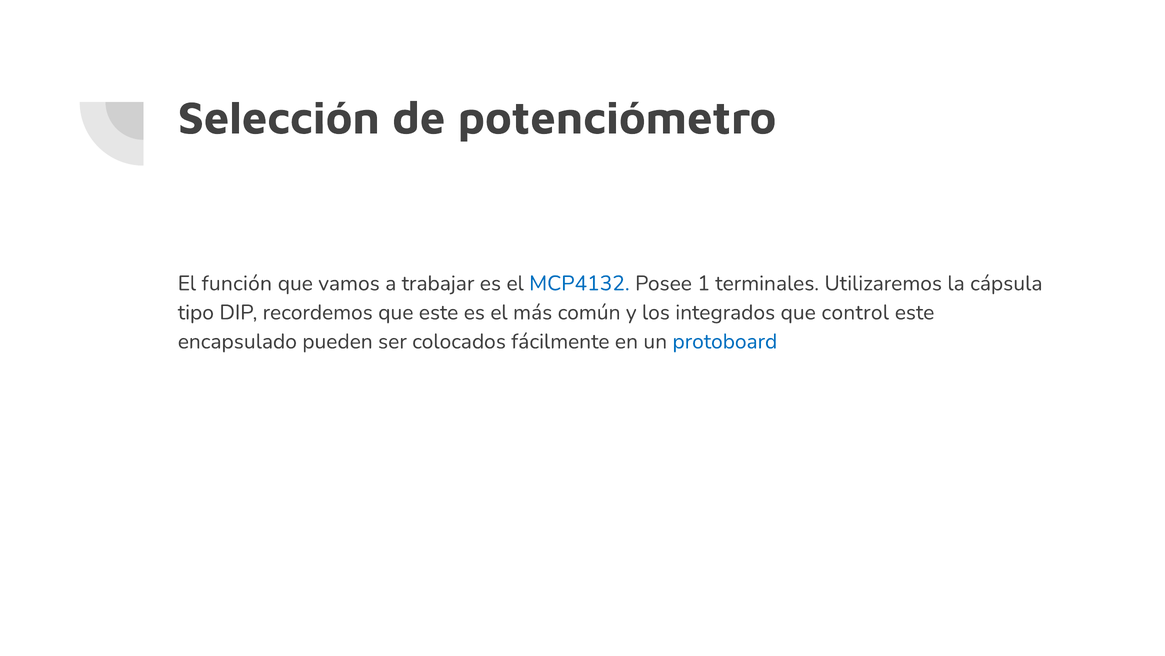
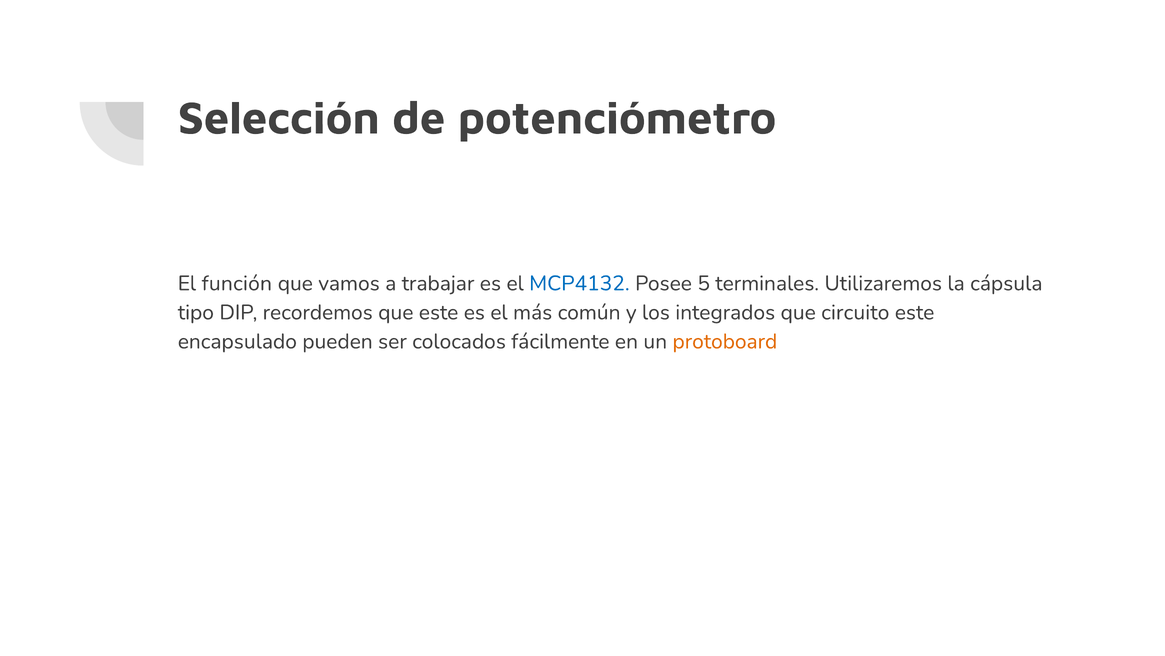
1: 1 -> 5
control: control -> circuito
protoboard colour: blue -> orange
